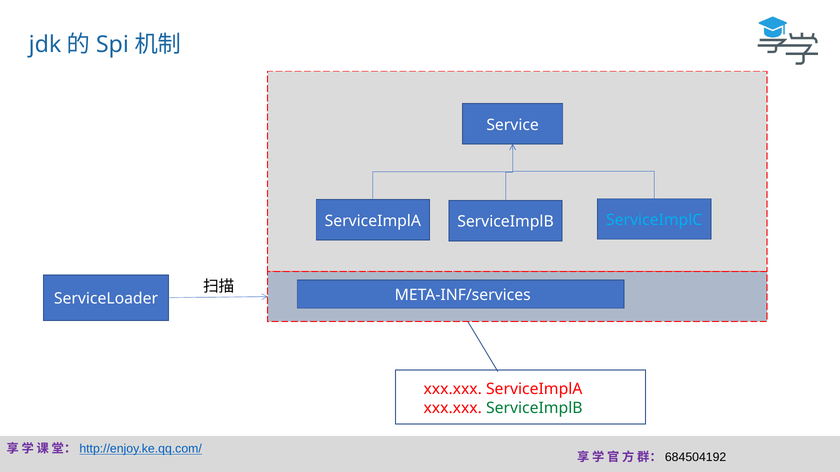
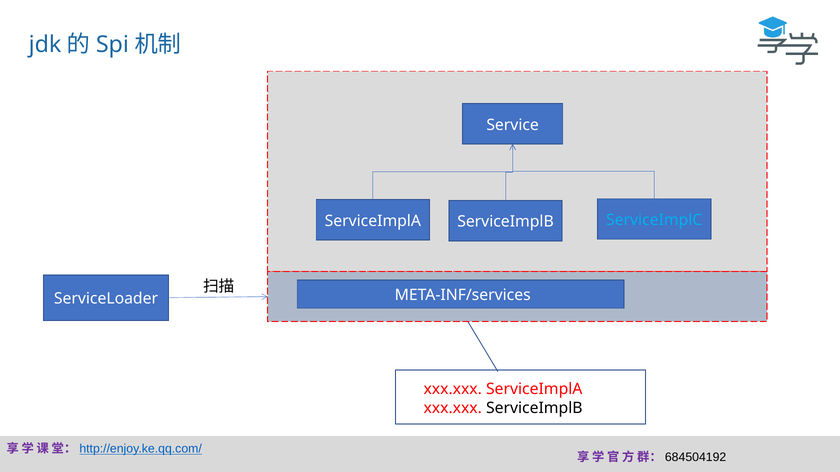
ServiceImplB at (534, 409) colour: green -> black
